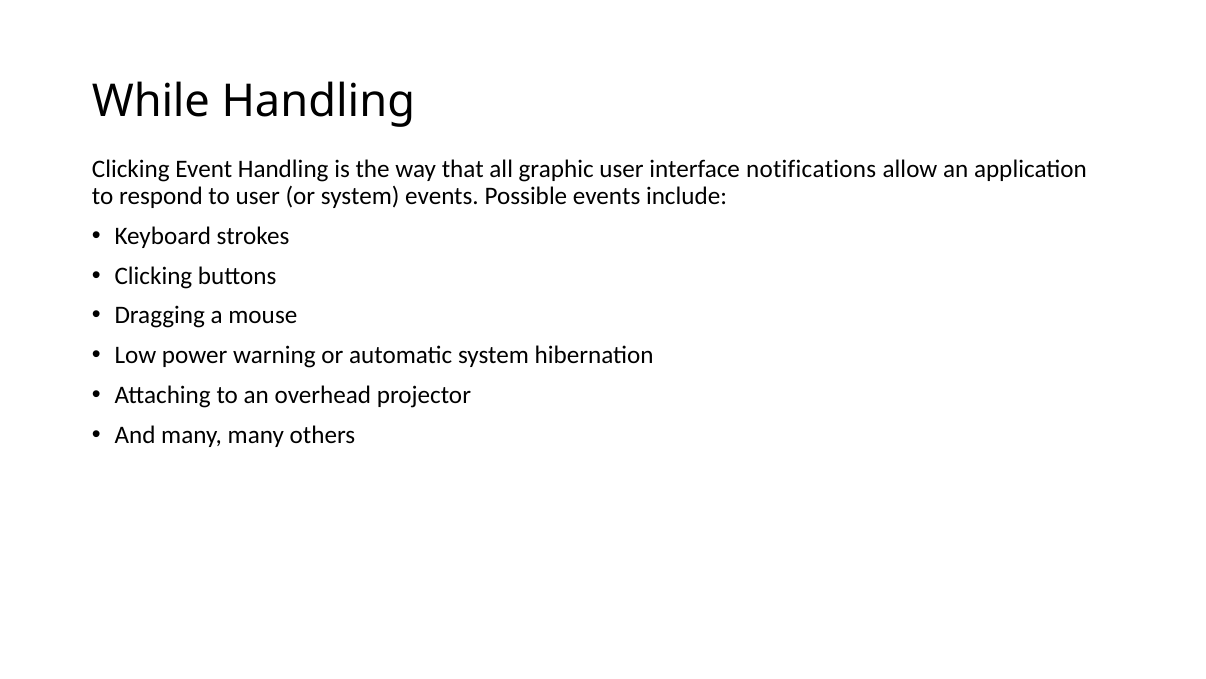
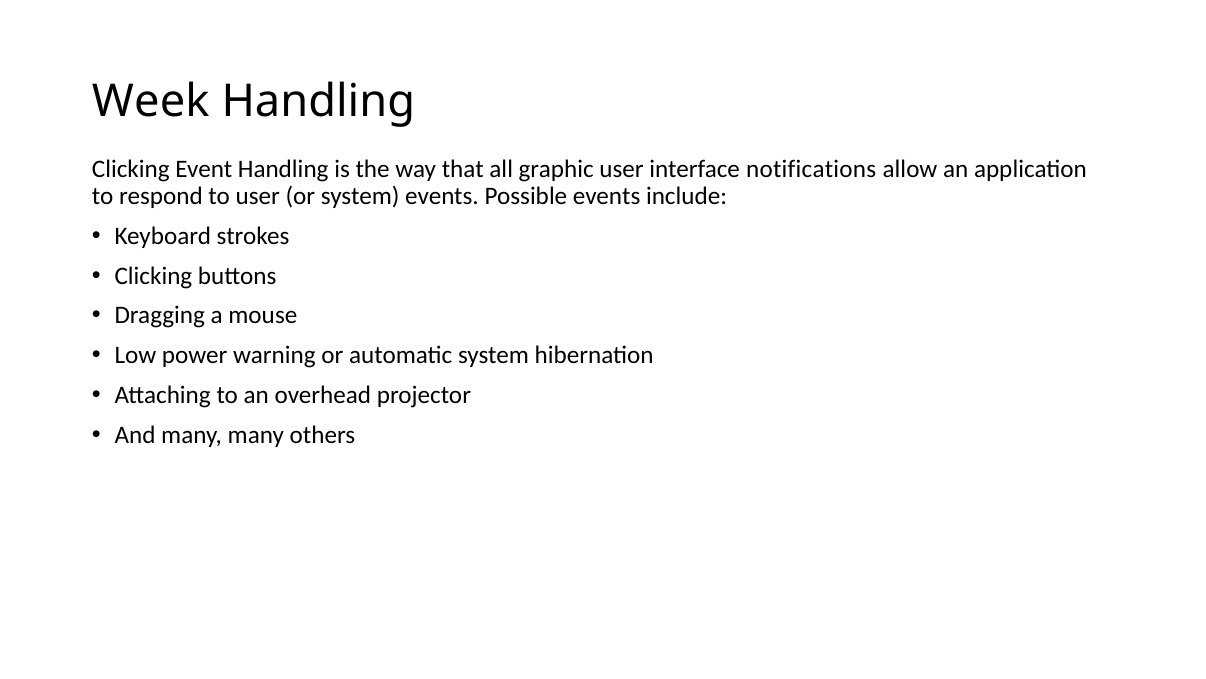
While: While -> Week
